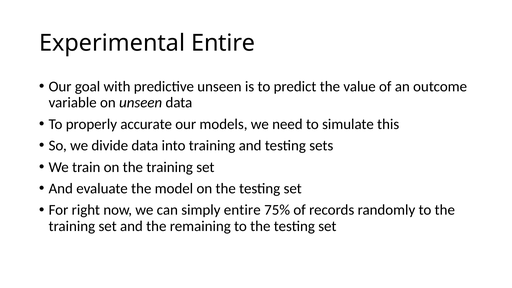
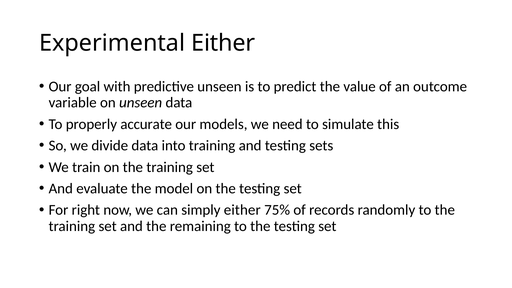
Experimental Entire: Entire -> Either
simply entire: entire -> either
